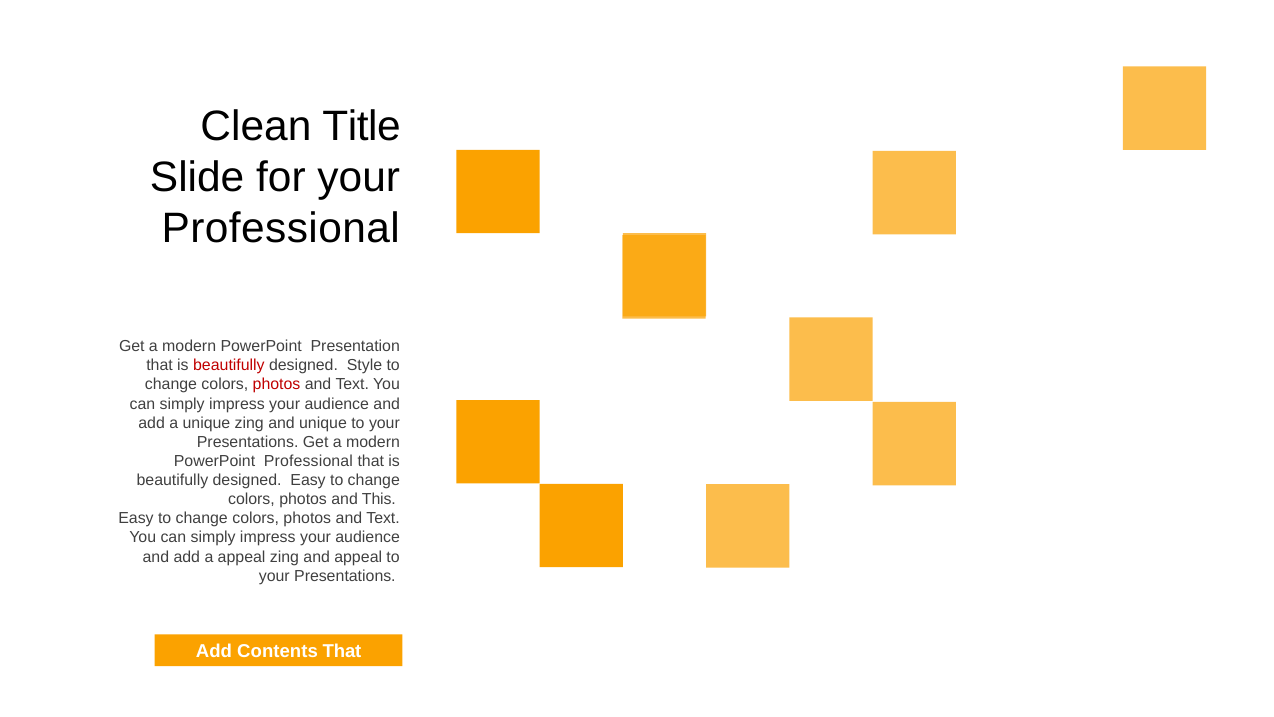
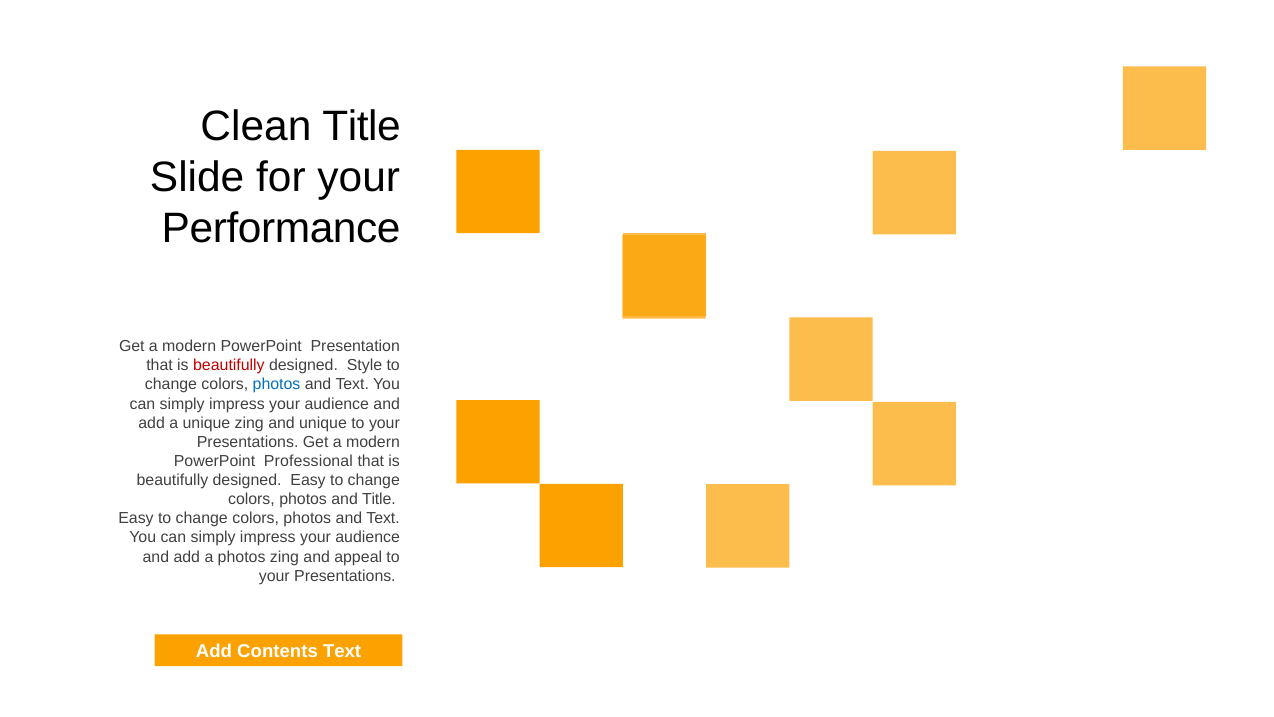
Professional at (281, 228): Professional -> Performance
photos at (277, 385) colour: red -> blue
and This: This -> Title
a appeal: appeal -> photos
Contents That: That -> Text
